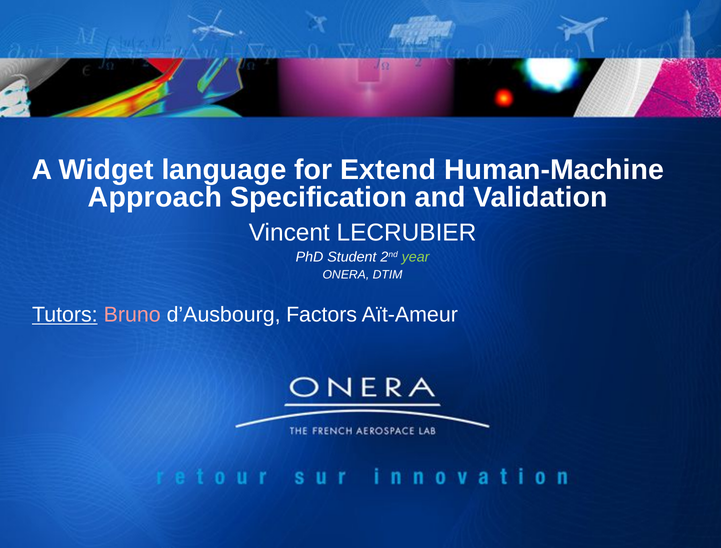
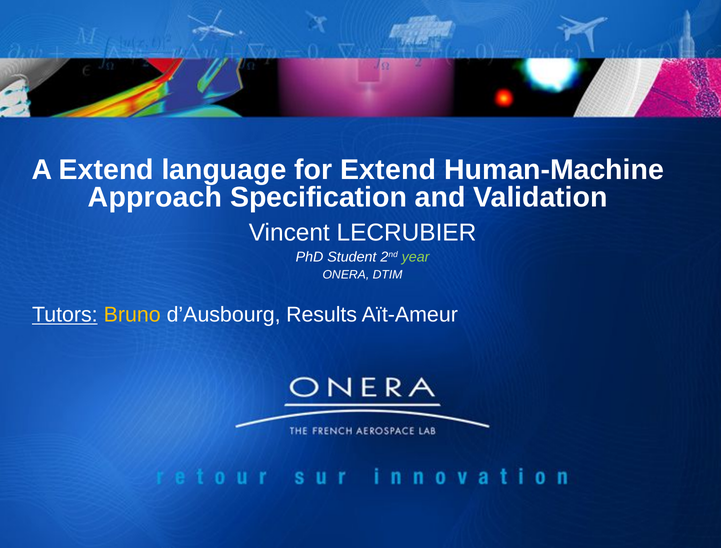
A Widget: Widget -> Extend
Bruno colour: pink -> yellow
Factors: Factors -> Results
